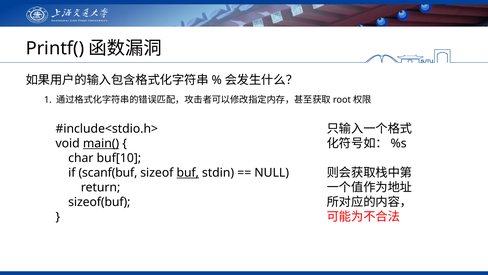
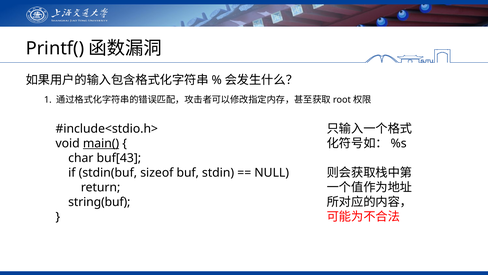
buf[10: buf[10 -> buf[43
scanf(buf: scanf(buf -> stdin(buf
buf underline: present -> none
sizeof(buf: sizeof(buf -> string(buf
